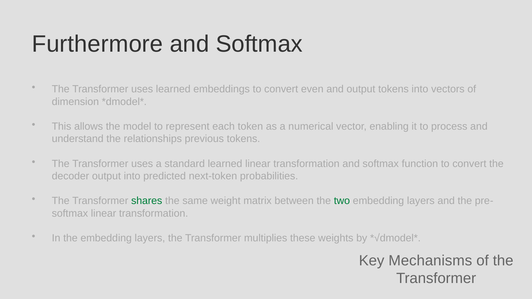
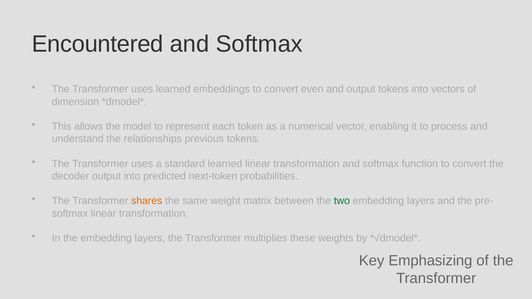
Furthermore: Furthermore -> Encountered
shares colour: green -> orange
Mechanisms: Mechanisms -> Emphasizing
